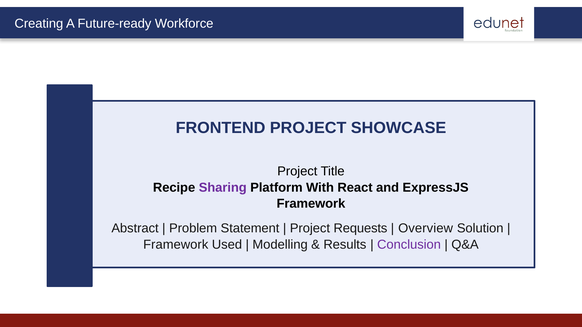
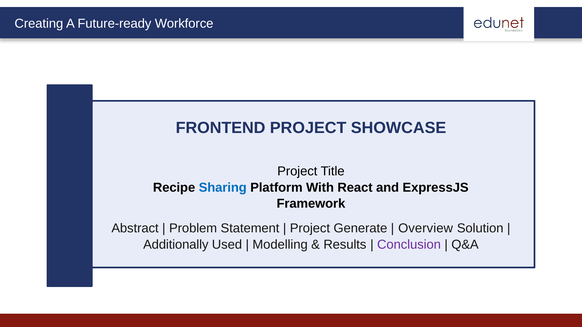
Sharing colour: purple -> blue
Requests: Requests -> Generate
Framework at (176, 245): Framework -> Additionally
